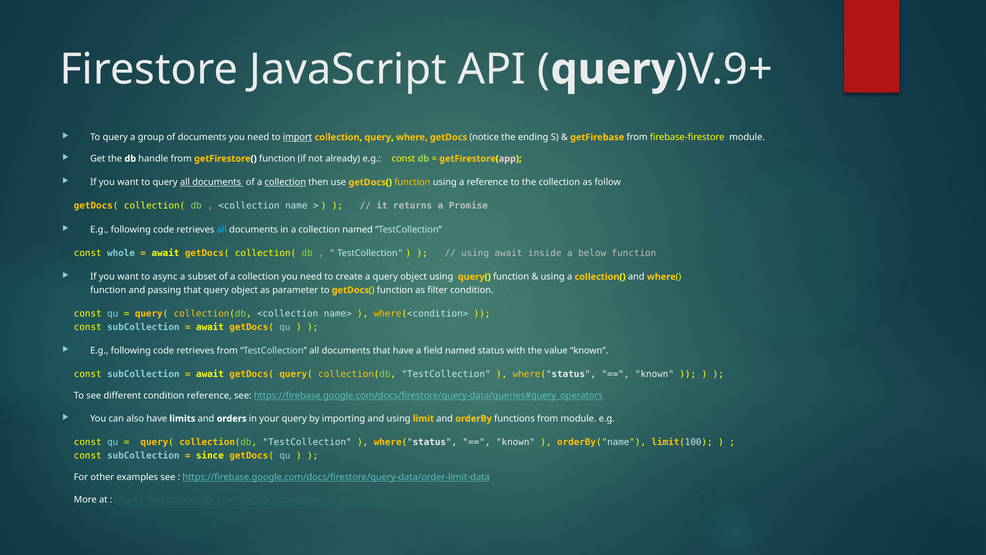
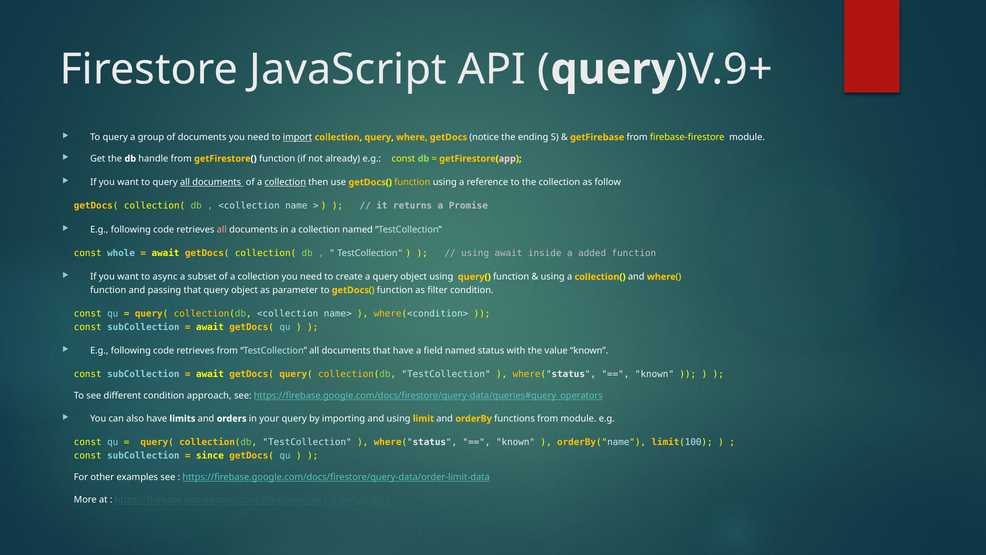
all at (222, 229) colour: light blue -> pink
below: below -> added
condition reference: reference -> approach
